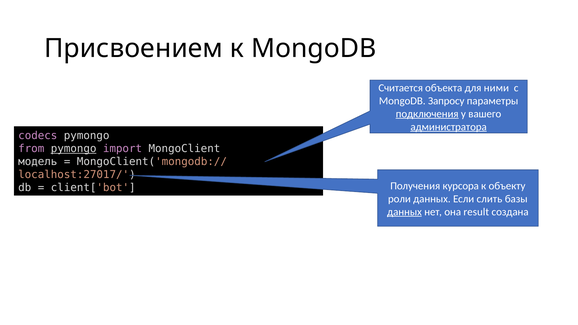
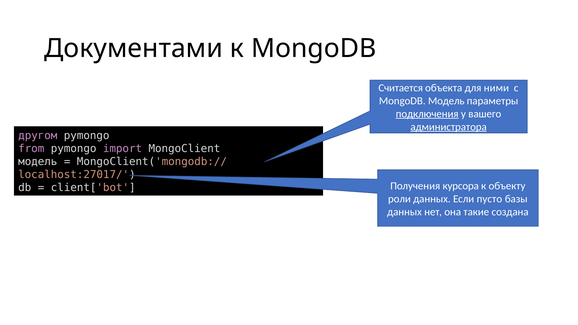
Присвоением: Присвоением -> Документами
MongoDB Запросу: Запросу -> Модель
codecs: codecs -> другом
pymongo at (74, 149) underline: present -> none
слить: слить -> пусто
данных at (404, 212) underline: present -> none
result: result -> такие
